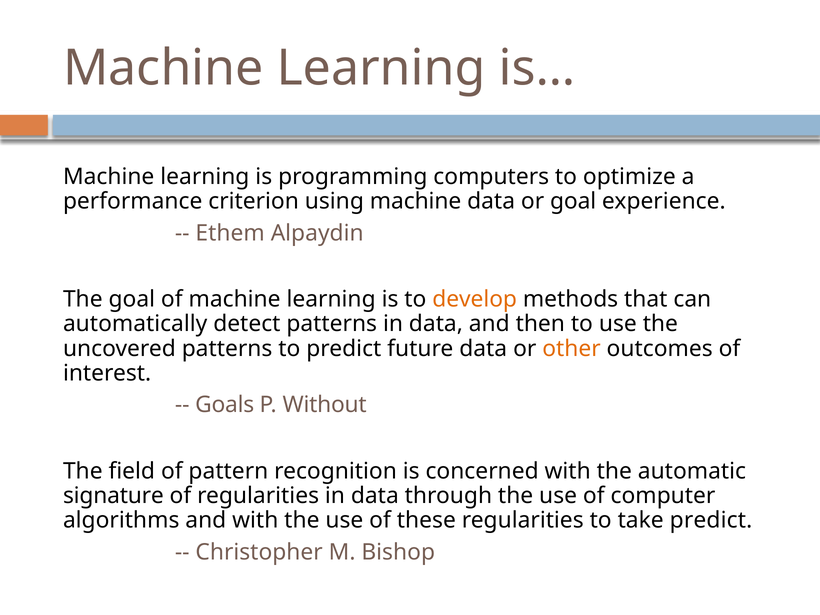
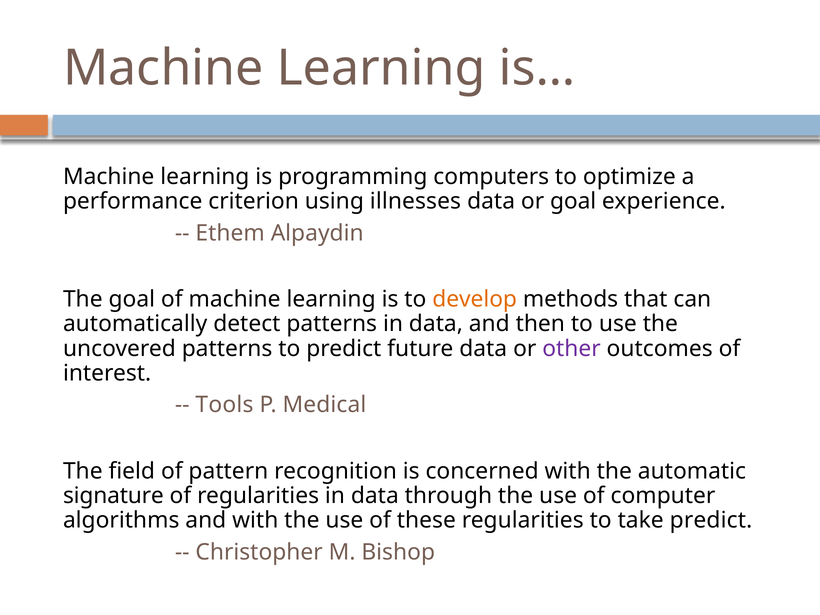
using machine: machine -> illnesses
other colour: orange -> purple
Goals: Goals -> Tools
Without: Without -> Medical
